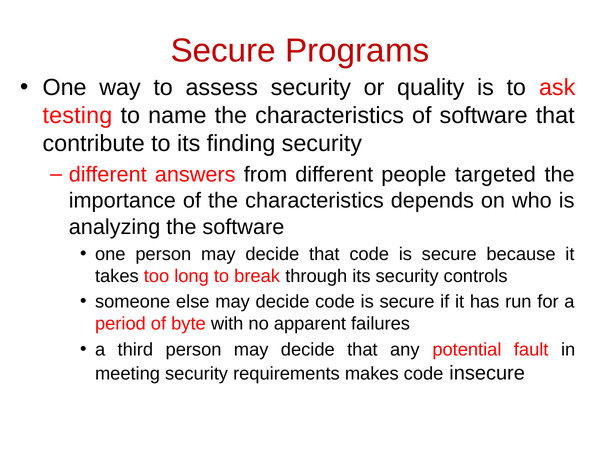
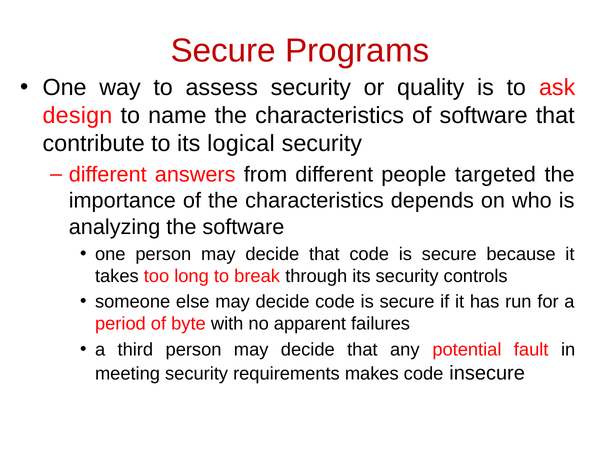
testing: testing -> design
finding: finding -> logical
